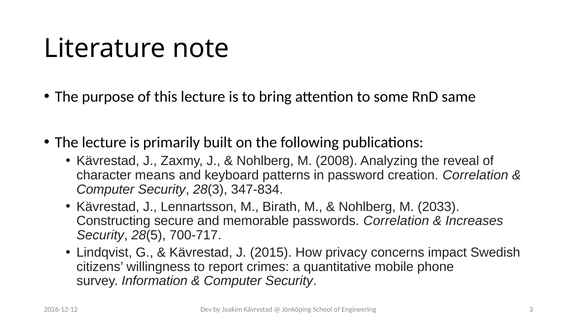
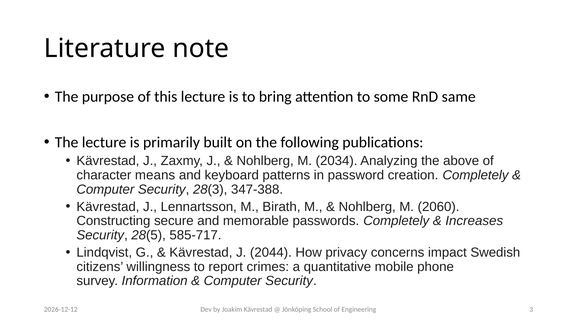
2008: 2008 -> 2034
reveal: reveal -> above
creation Correlation: Correlation -> Completely
347-834: 347-834 -> 347-388
2033: 2033 -> 2060
passwords Correlation: Correlation -> Completely
700-717: 700-717 -> 585-717
2015: 2015 -> 2044
